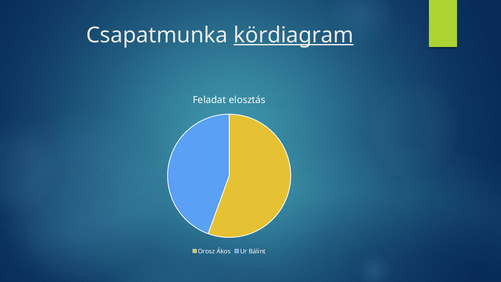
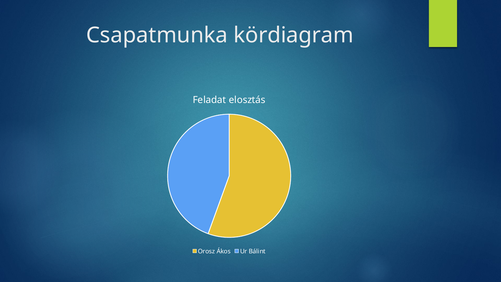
kördiagram underline: present -> none
